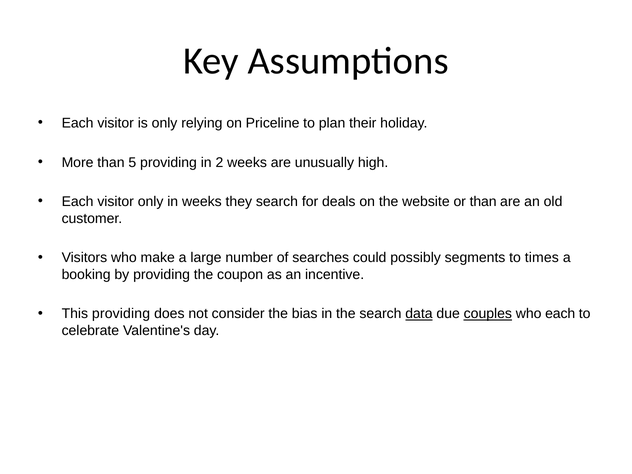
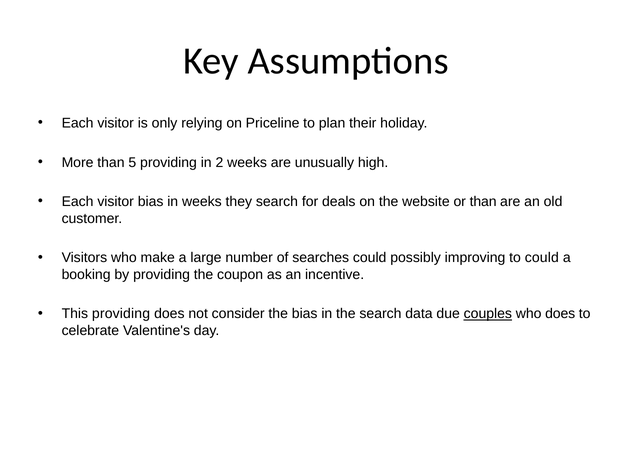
visitor only: only -> bias
segments: segments -> improving
to times: times -> could
data underline: present -> none
who each: each -> does
